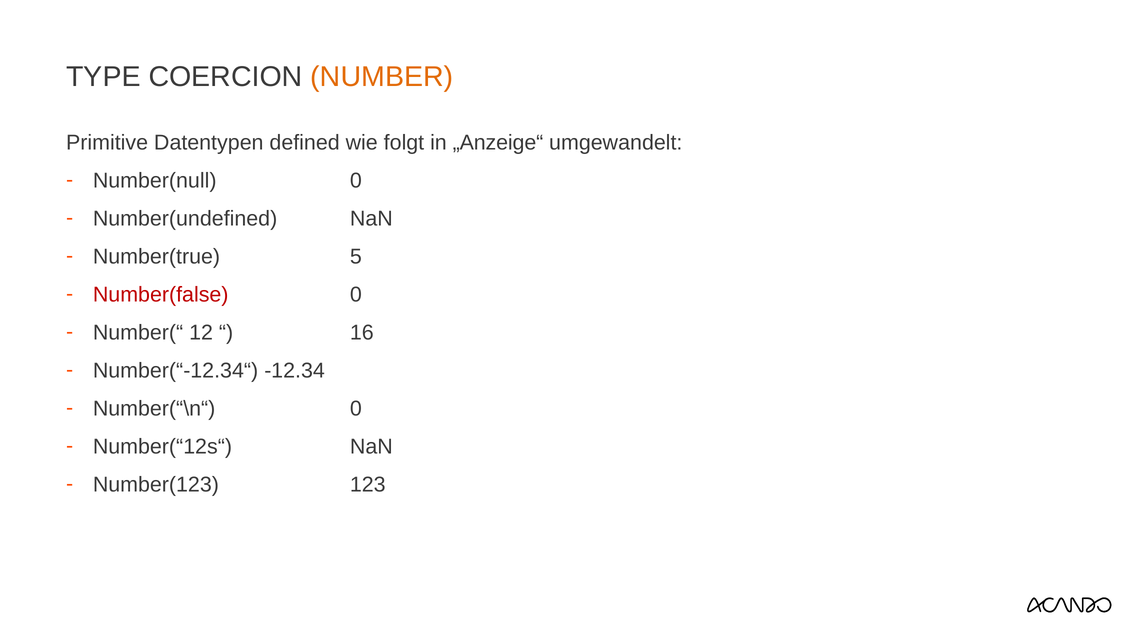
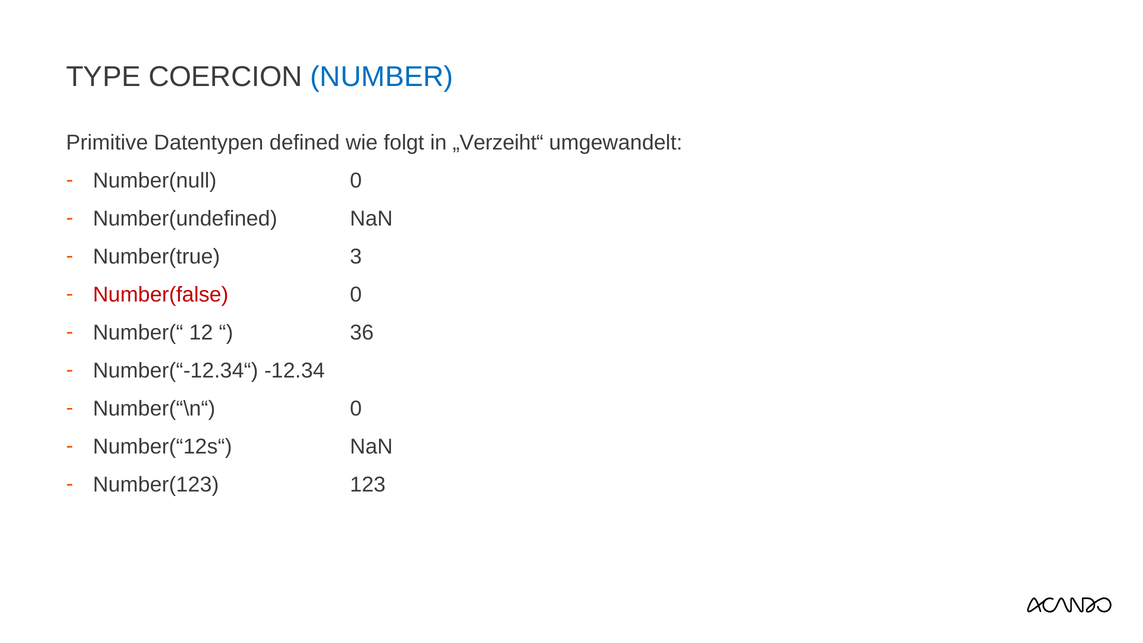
NUMBER colour: orange -> blue
„Anzeige“: „Anzeige“ -> „Verzeiht“
5: 5 -> 3
16: 16 -> 36
